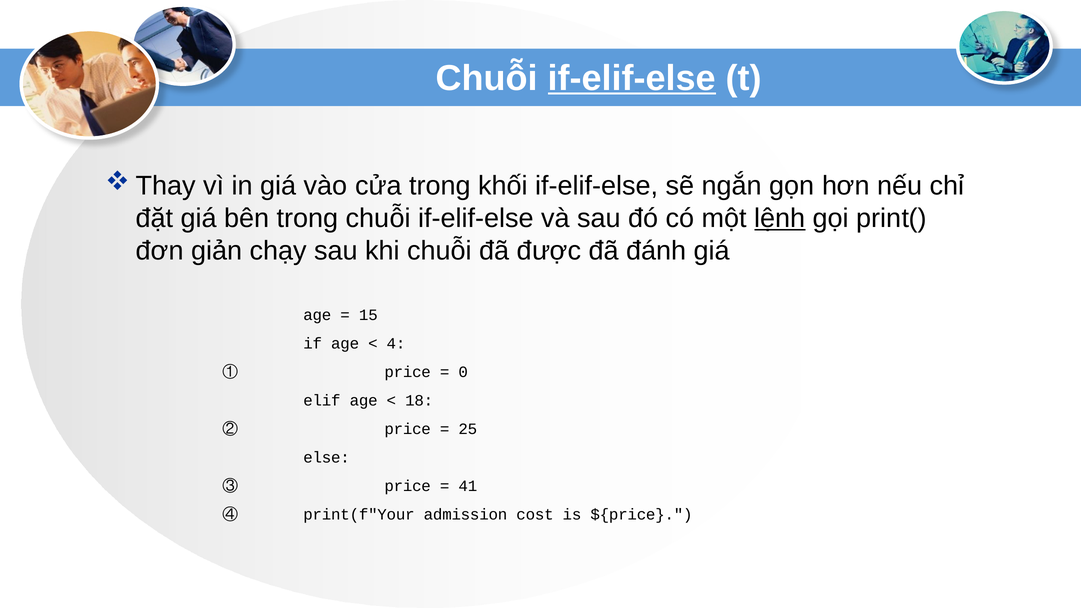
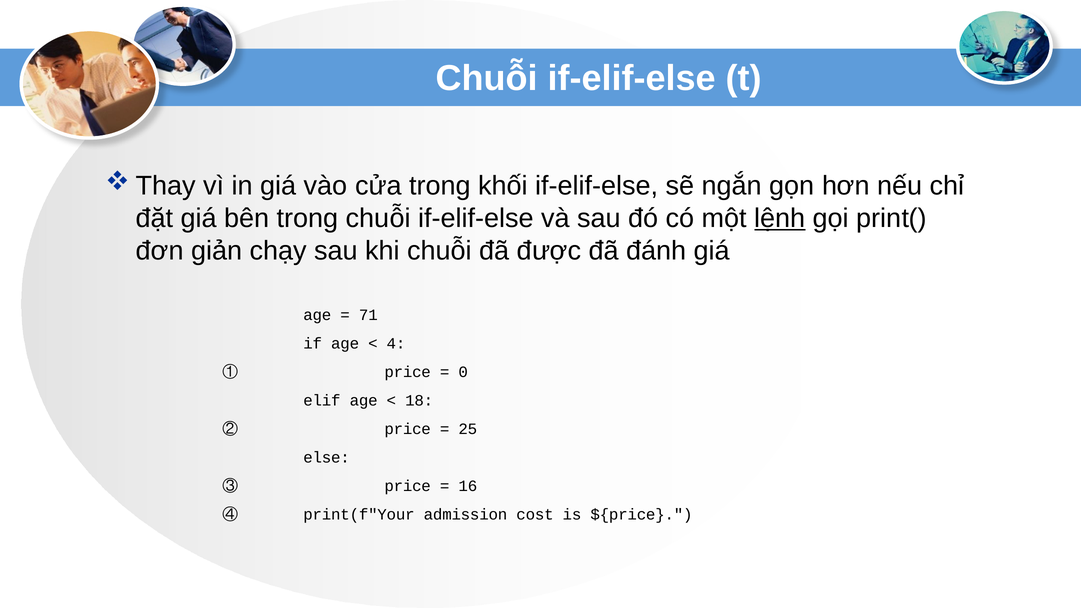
if-elif-else at (632, 78) underline: present -> none
15: 15 -> 71
41: 41 -> 16
